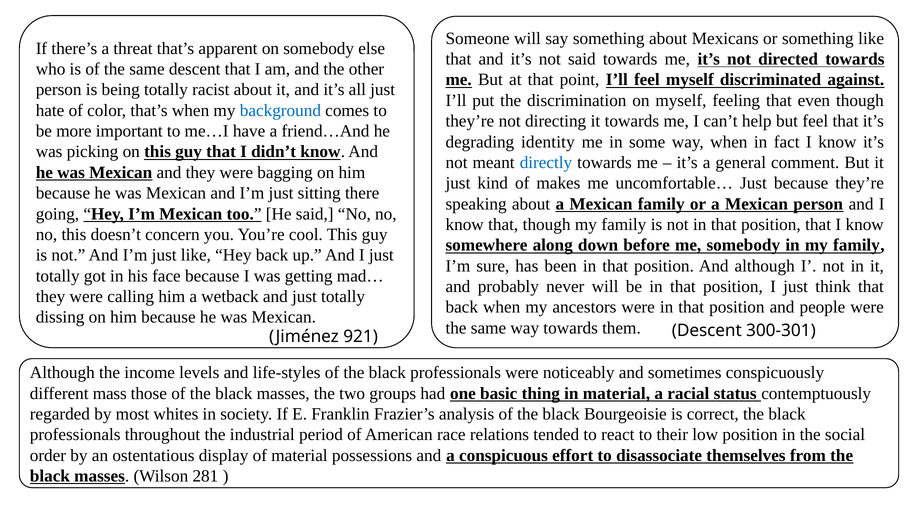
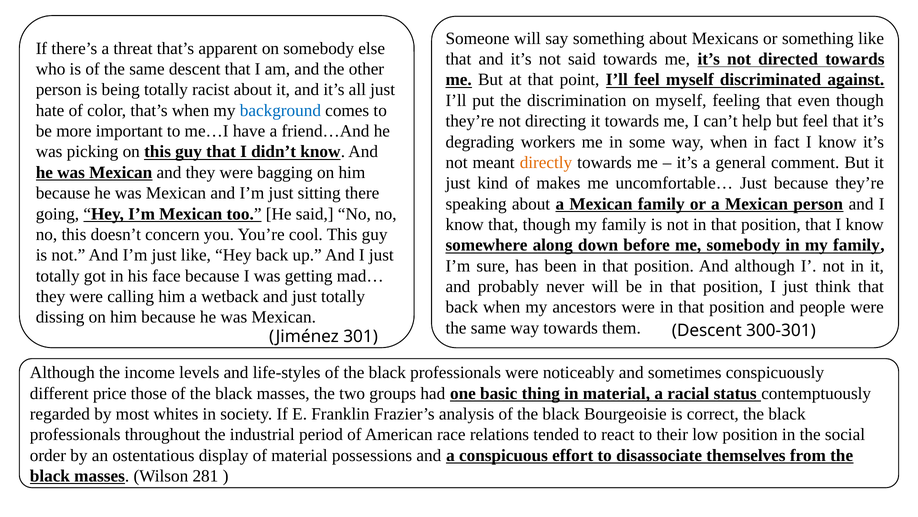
identity: identity -> workers
directly colour: blue -> orange
921: 921 -> 301
mass: mass -> price
